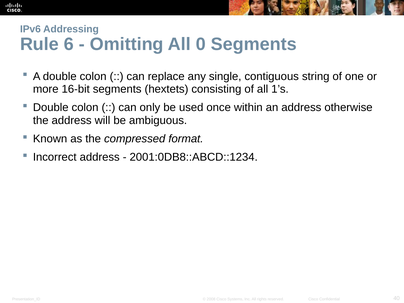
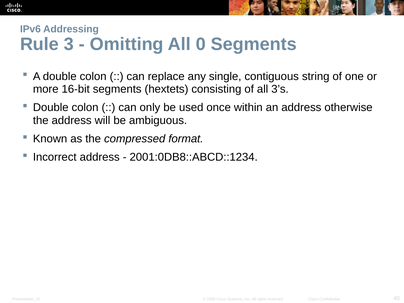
6: 6 -> 3
1’s: 1’s -> 3’s
